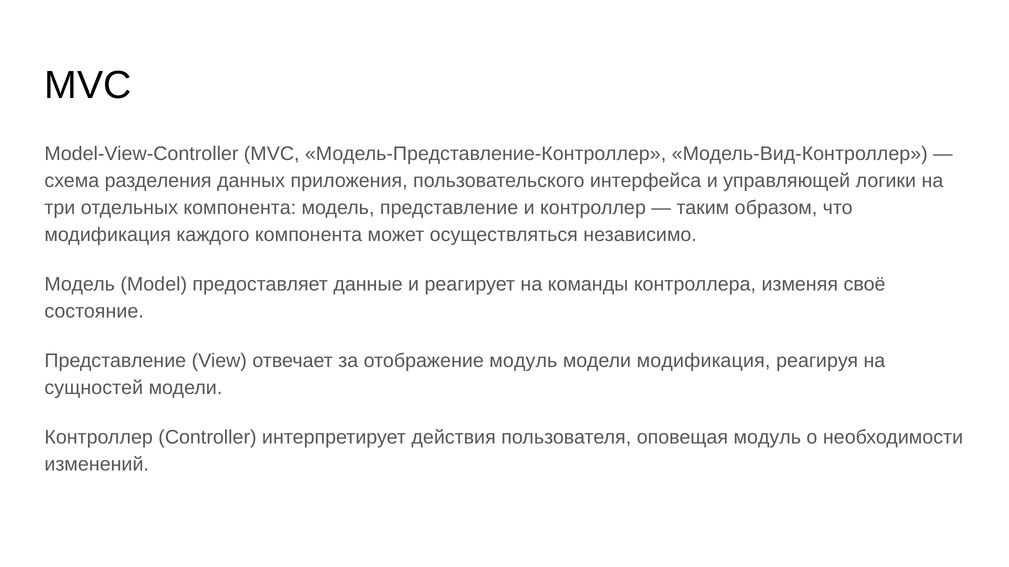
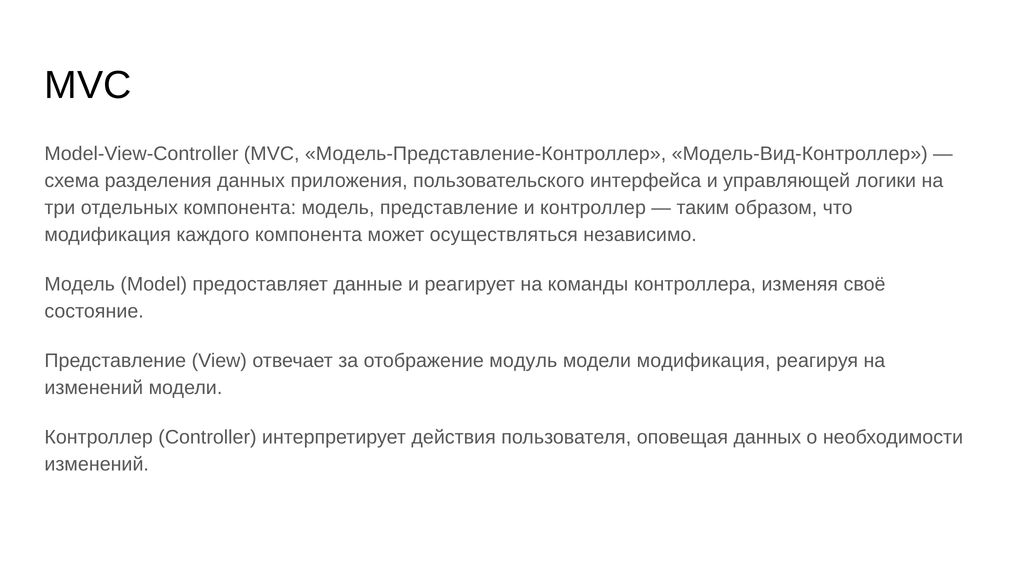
сущностей at (94, 388): сущностей -> изменений
оповещая модуль: модуль -> данных
